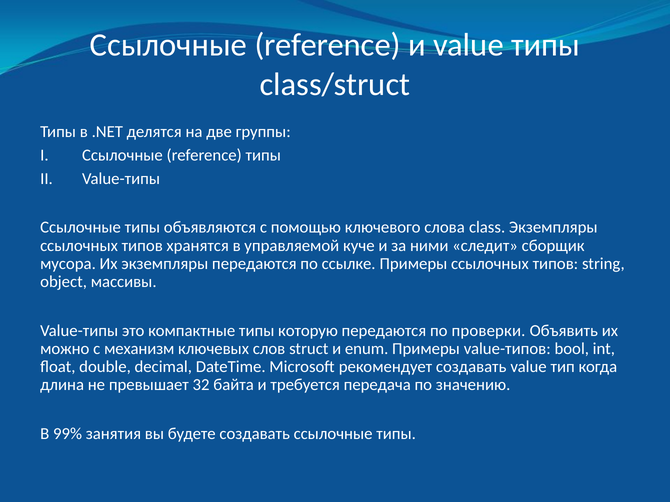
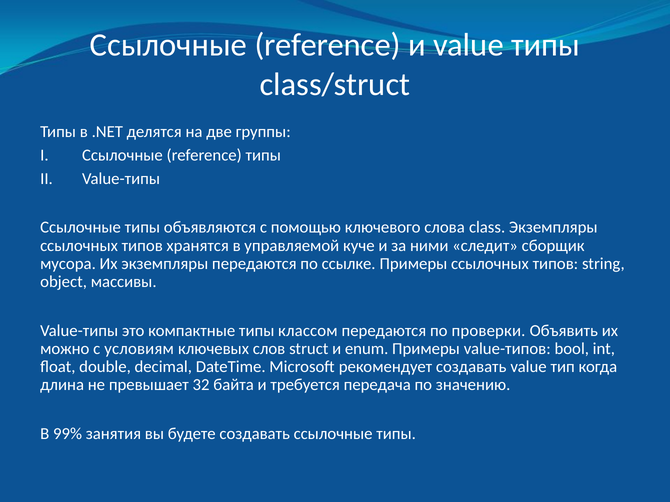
которую: которую -> классом
механизм: механизм -> условиям
